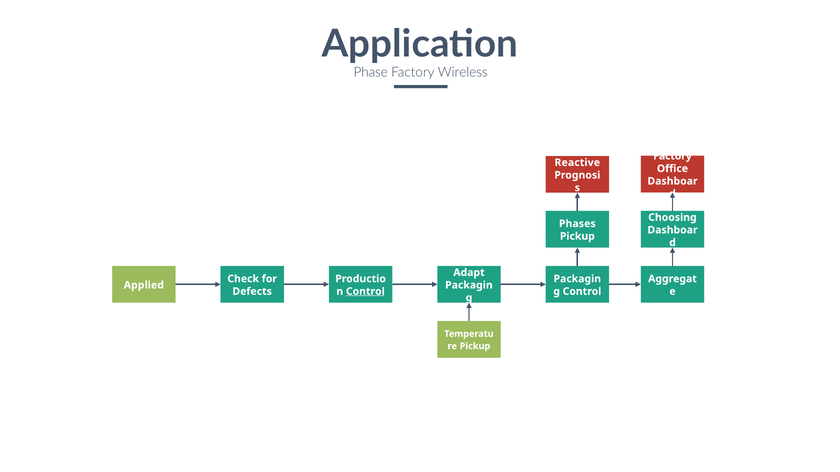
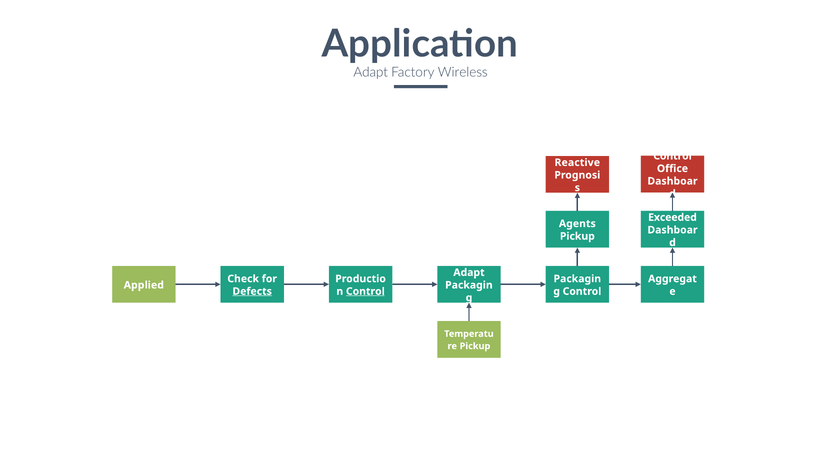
Phase at (371, 72): Phase -> Adapt
Factory at (672, 156): Factory -> Control
Choosing: Choosing -> Exceeded
Phases: Phases -> Agents
Defects underline: none -> present
